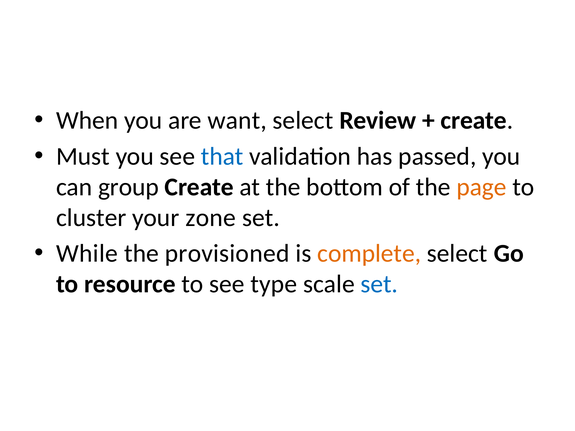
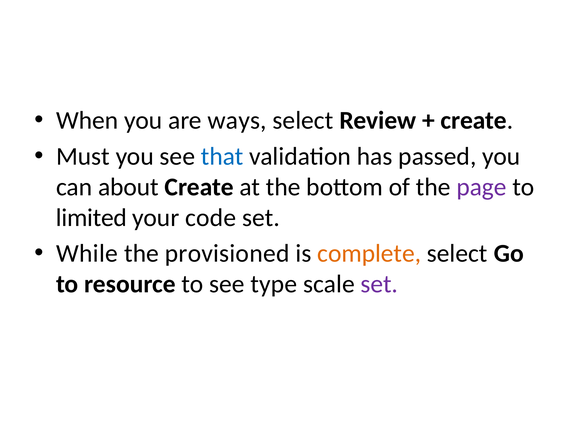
want: want -> ways
group: group -> about
page colour: orange -> purple
cluster: cluster -> limited
zone: zone -> code
set at (379, 284) colour: blue -> purple
